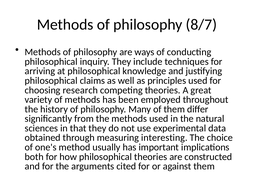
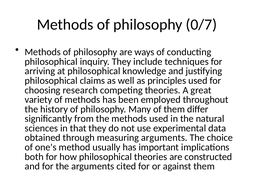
8/7: 8/7 -> 0/7
measuring interesting: interesting -> arguments
